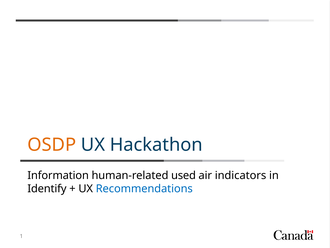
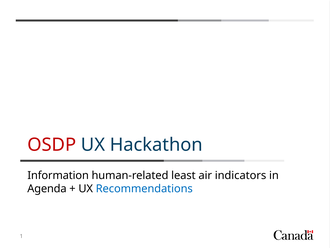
OSDP colour: orange -> red
used: used -> least
Identify: Identify -> Agenda
